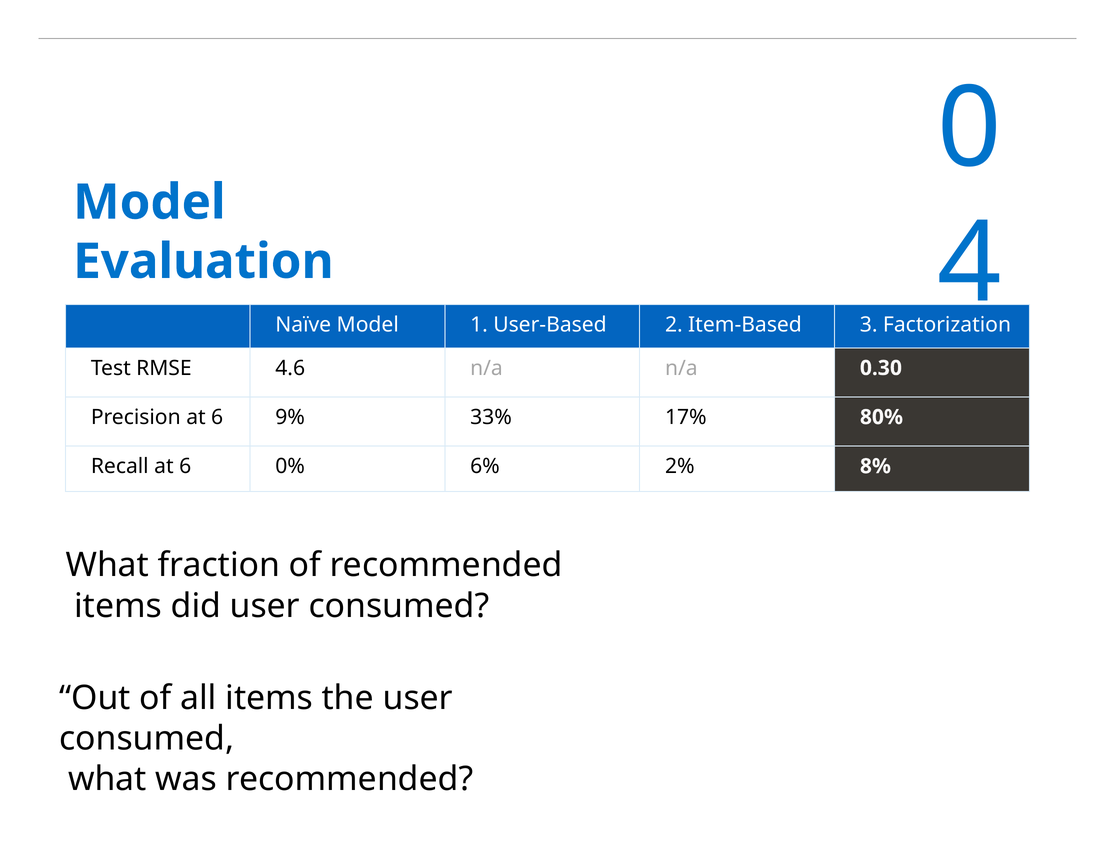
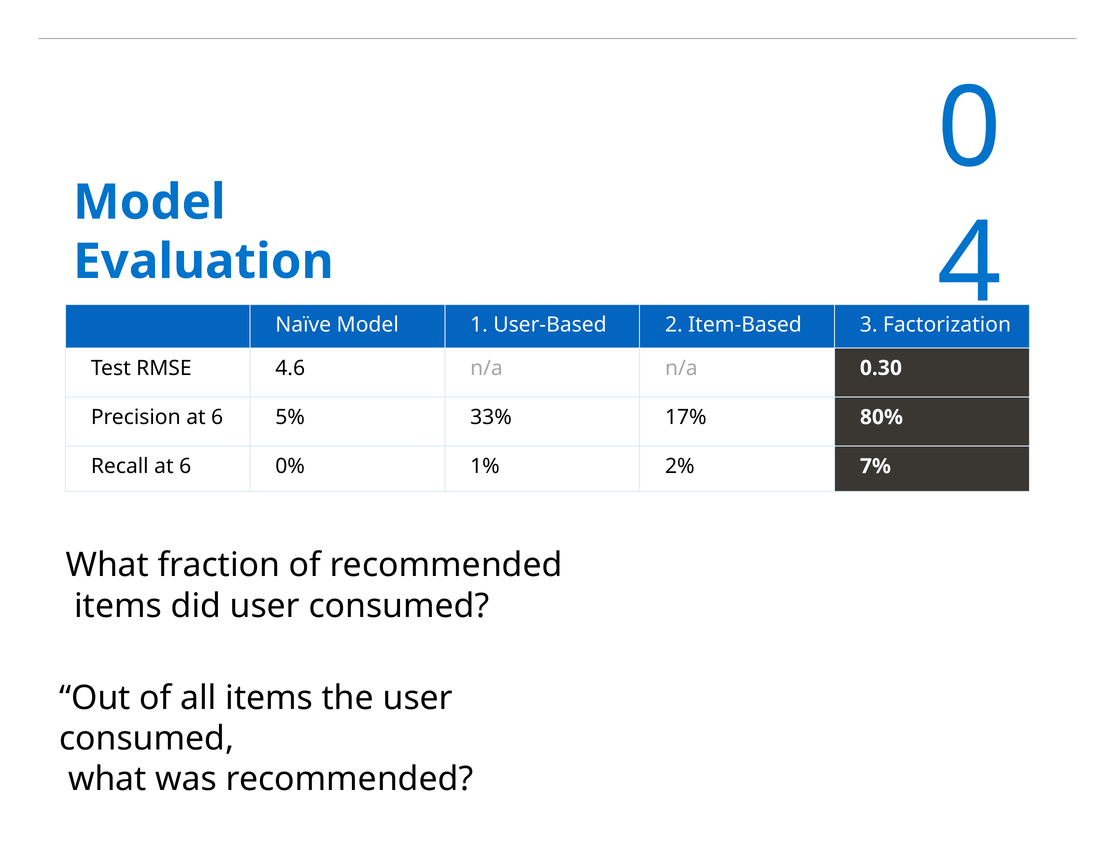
9%: 9% -> 5%
6%: 6% -> 1%
8%: 8% -> 7%
